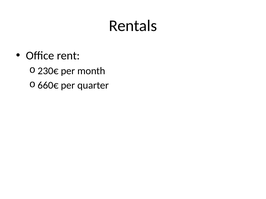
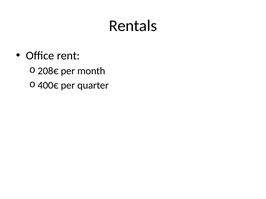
230€: 230€ -> 208€
660€: 660€ -> 400€
